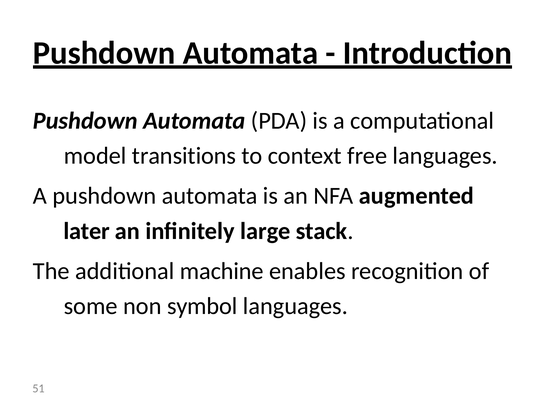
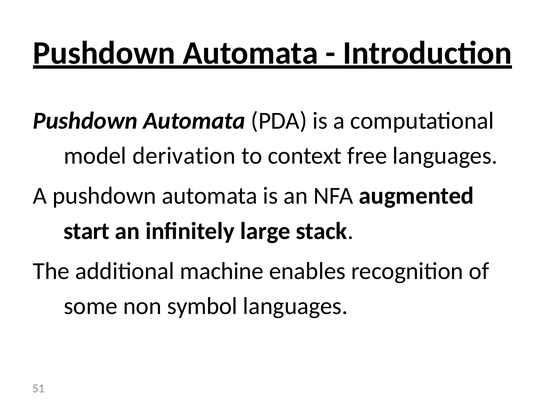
transitions: transitions -> derivation
later: later -> start
